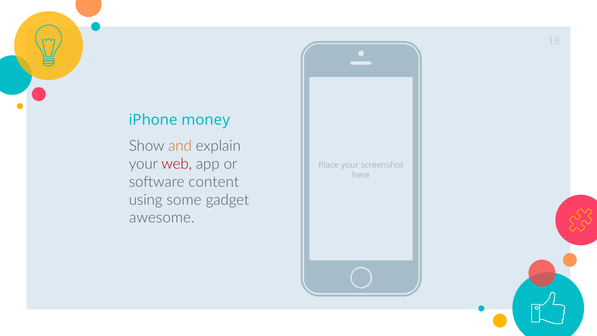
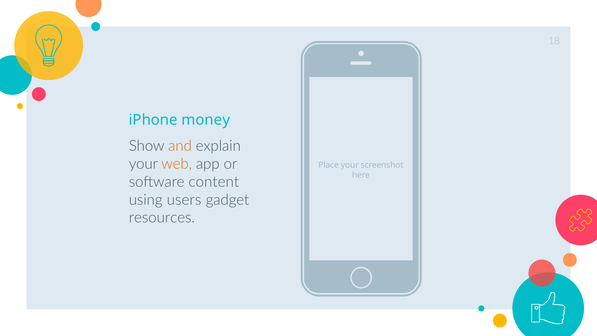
web colour: red -> orange
some: some -> users
awesome: awesome -> resources
